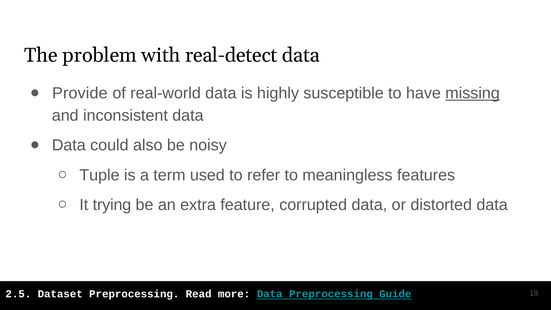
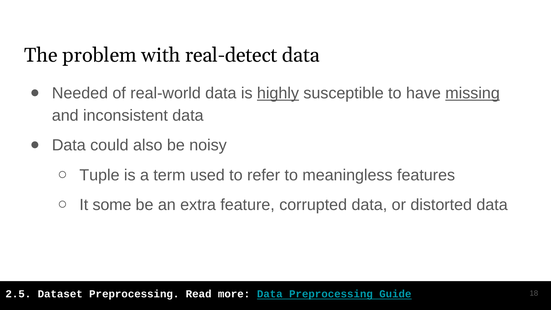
Provide: Provide -> Needed
highly underline: none -> present
trying: trying -> some
